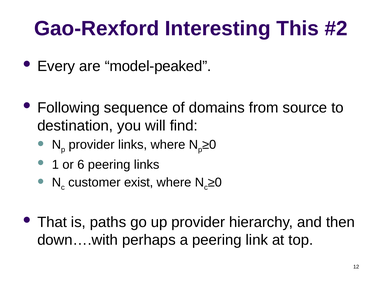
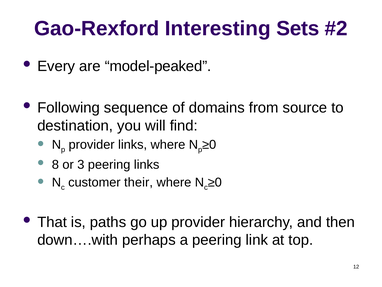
This: This -> Sets
1: 1 -> 8
6: 6 -> 3
exist: exist -> their
